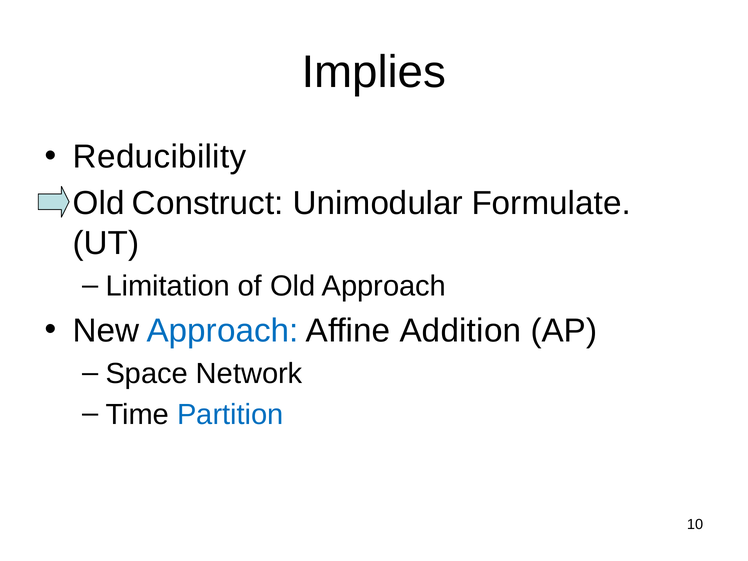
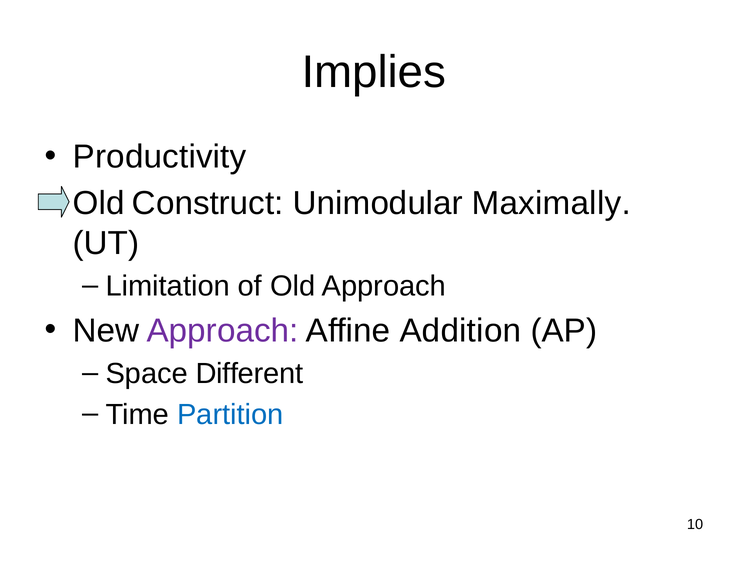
Reducibility: Reducibility -> Productivity
Formulate: Formulate -> Maximally
Approach at (223, 331) colour: blue -> purple
Network: Network -> Different
